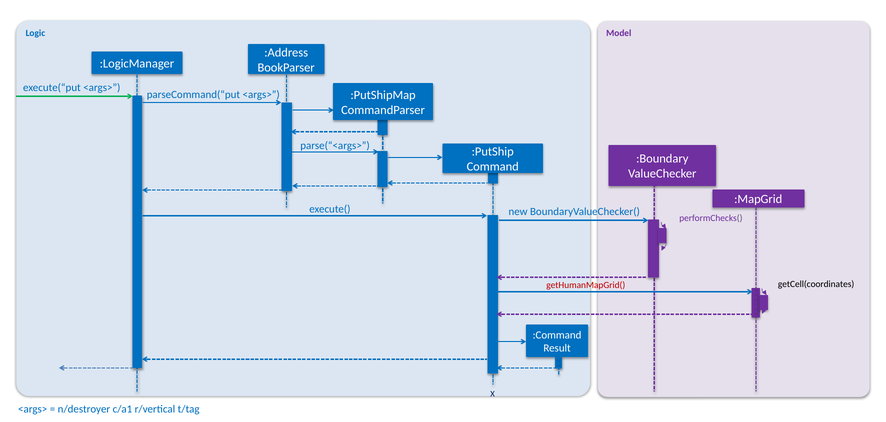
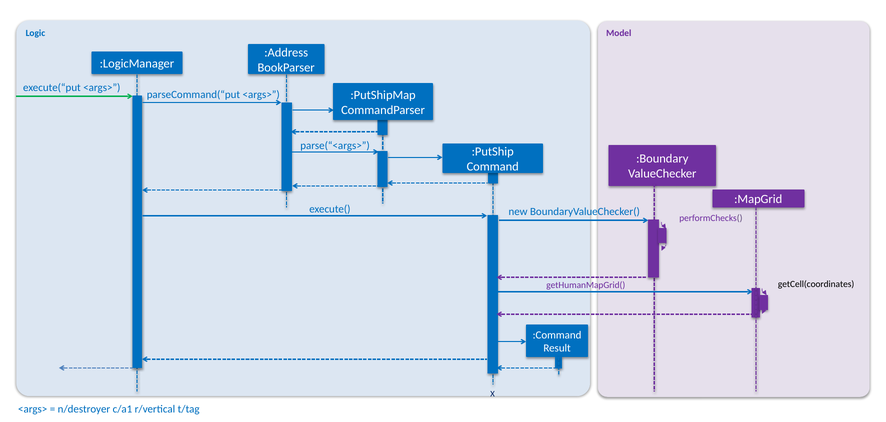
getHumanMapGrid( colour: red -> purple
